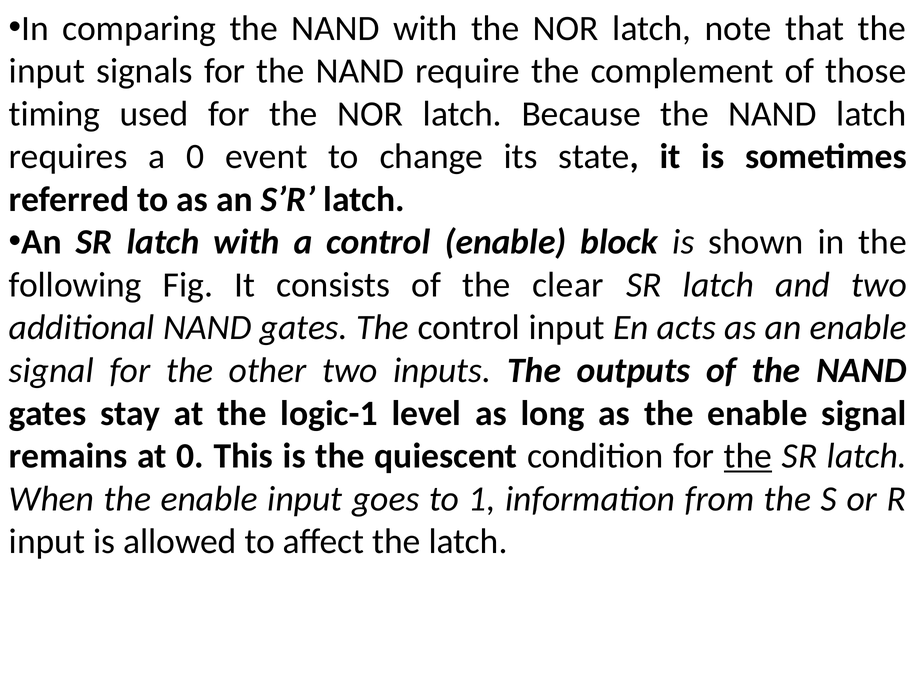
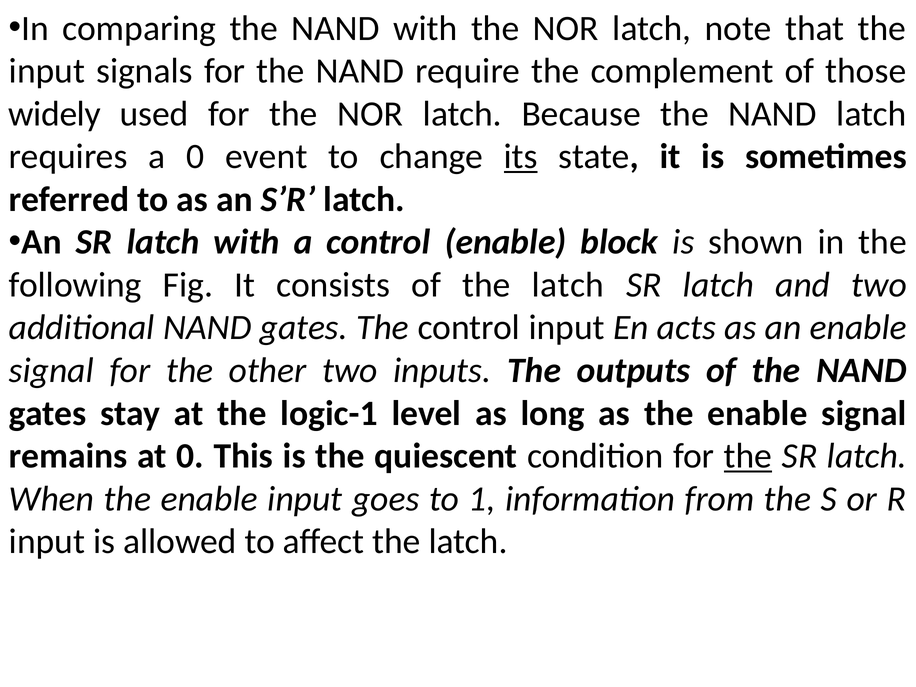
timing: timing -> widely
its underline: none -> present
of the clear: clear -> latch
